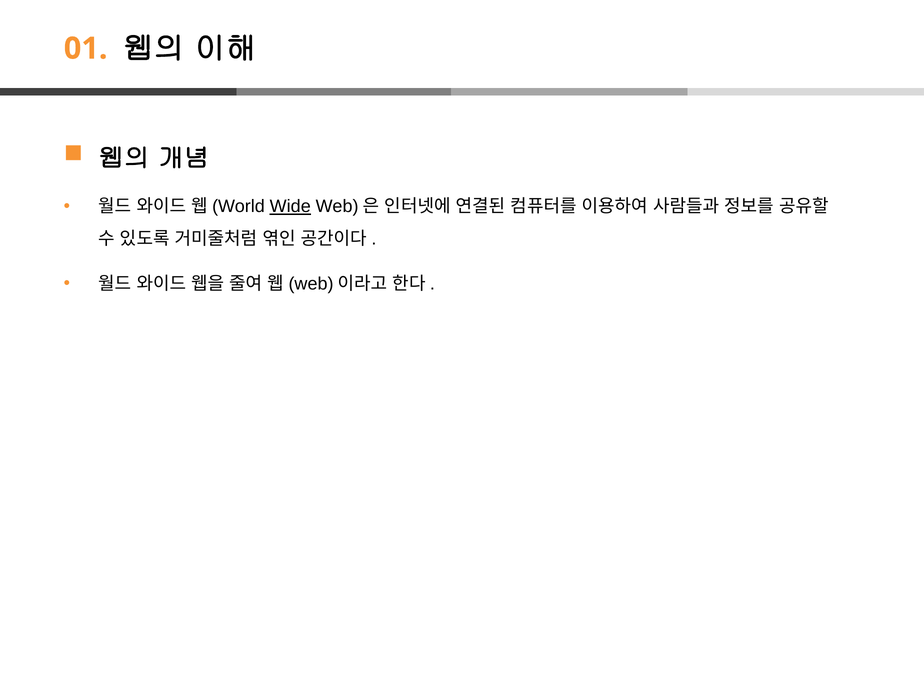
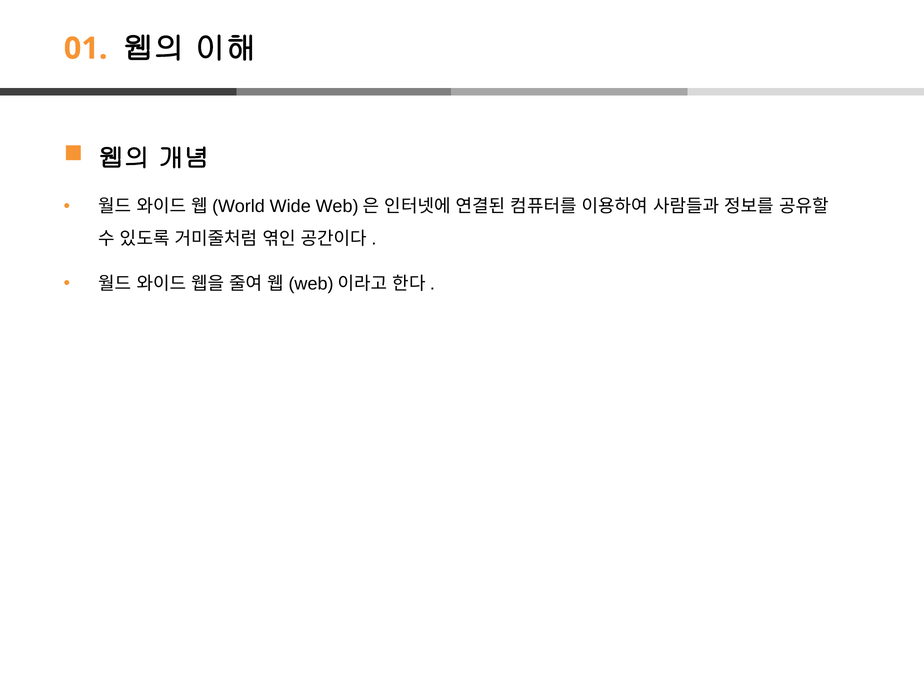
Wide underline: present -> none
